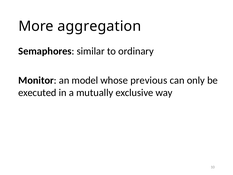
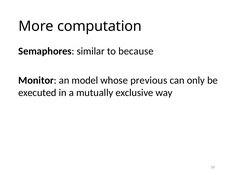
aggregation: aggregation -> computation
ordinary: ordinary -> because
